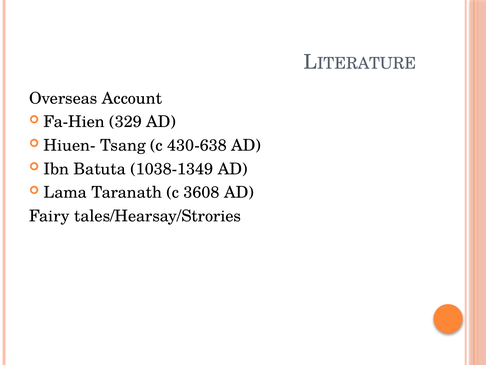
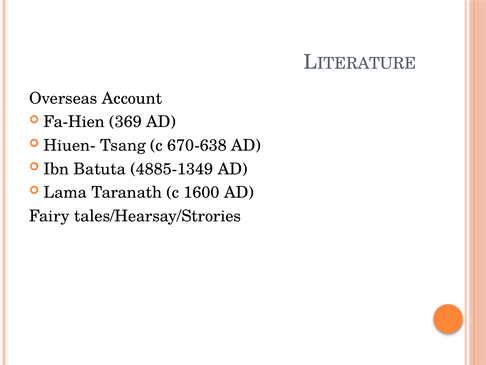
329: 329 -> 369
430-638: 430-638 -> 670-638
1038-1349: 1038-1349 -> 4885-1349
3608: 3608 -> 1600
